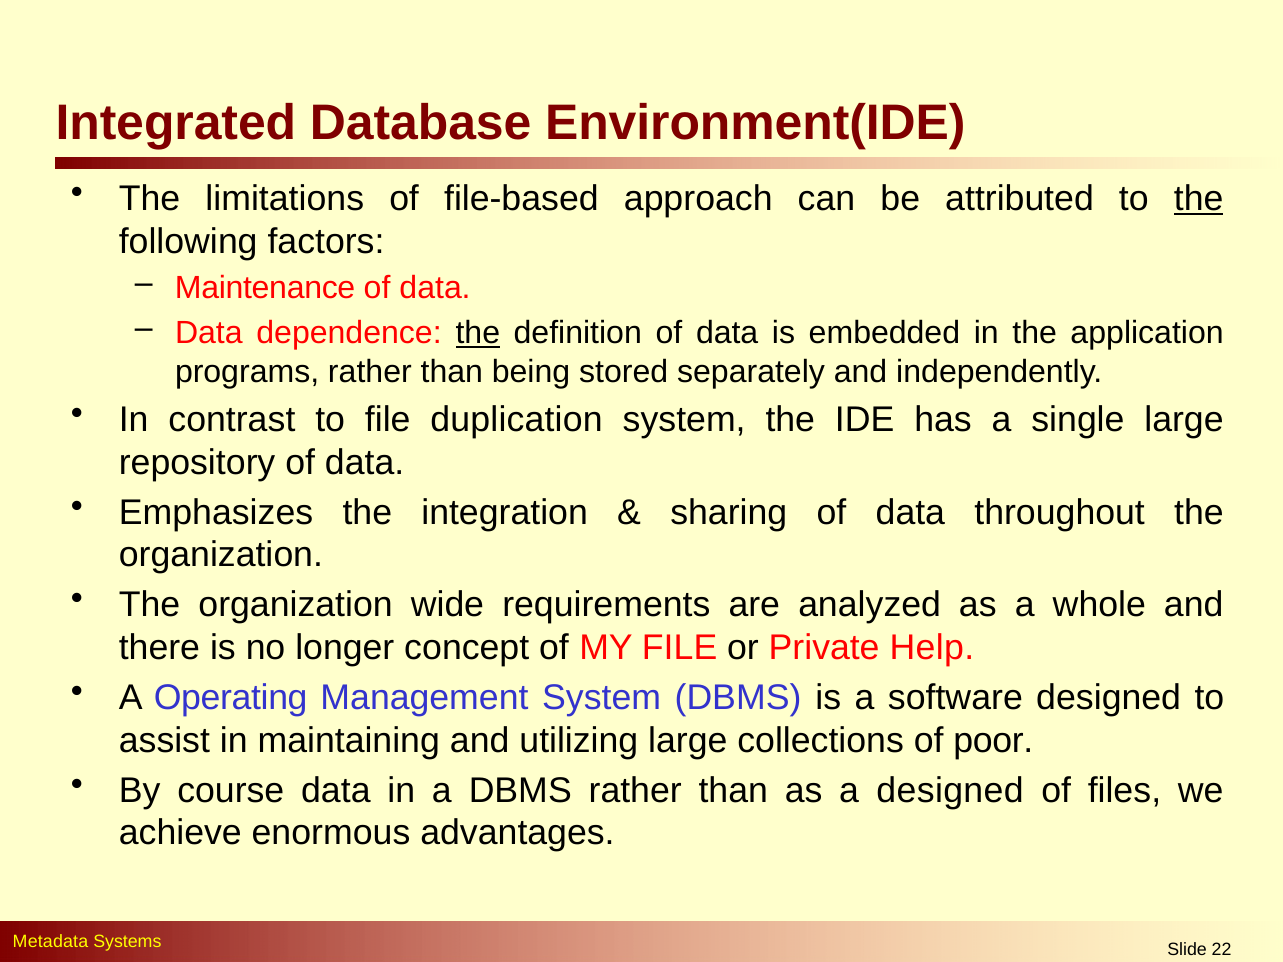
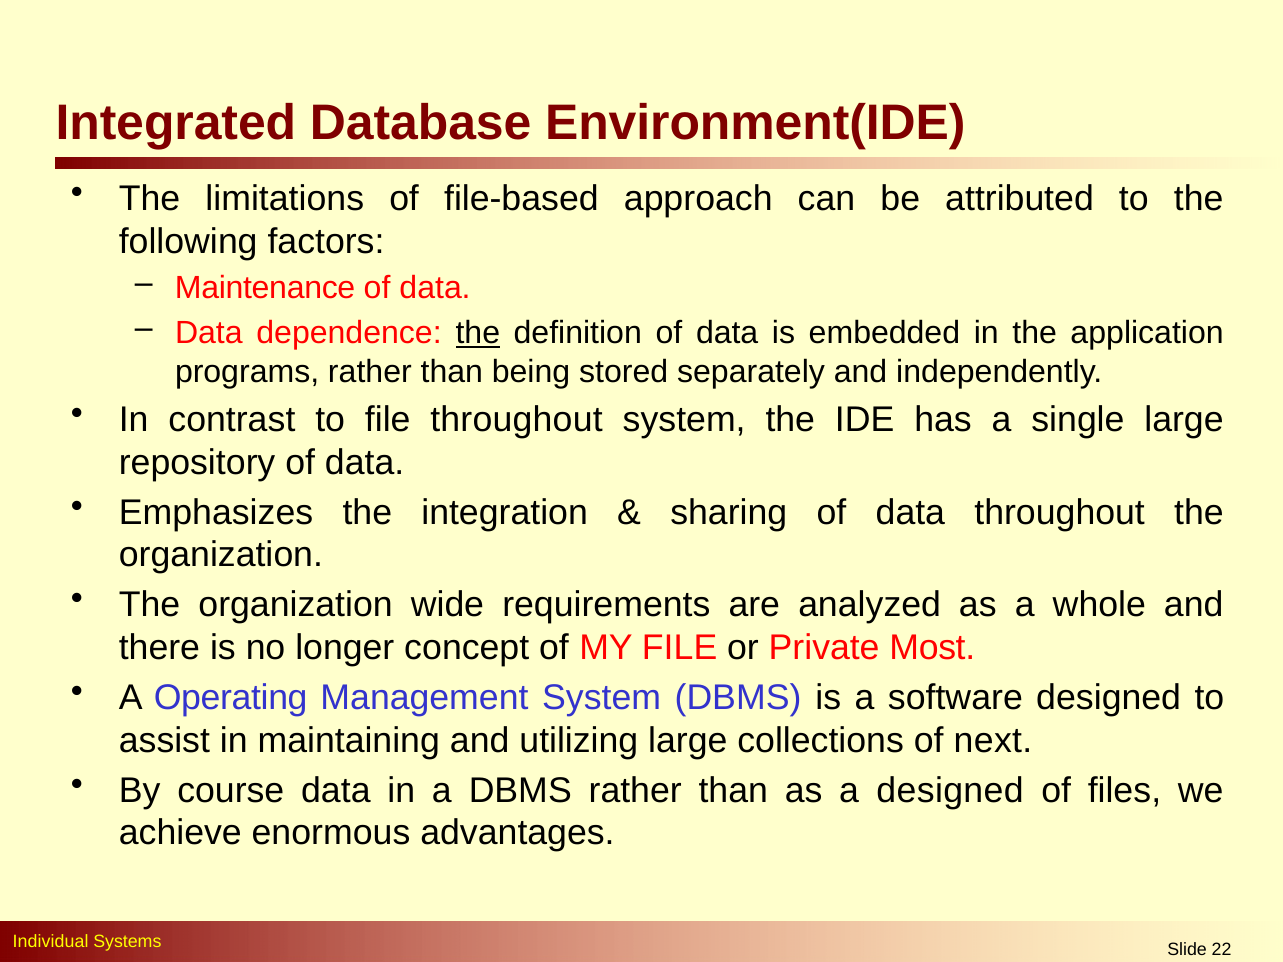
the at (1199, 199) underline: present -> none
file duplication: duplication -> throughout
Help: Help -> Most
poor: poor -> next
Metadata: Metadata -> Individual
